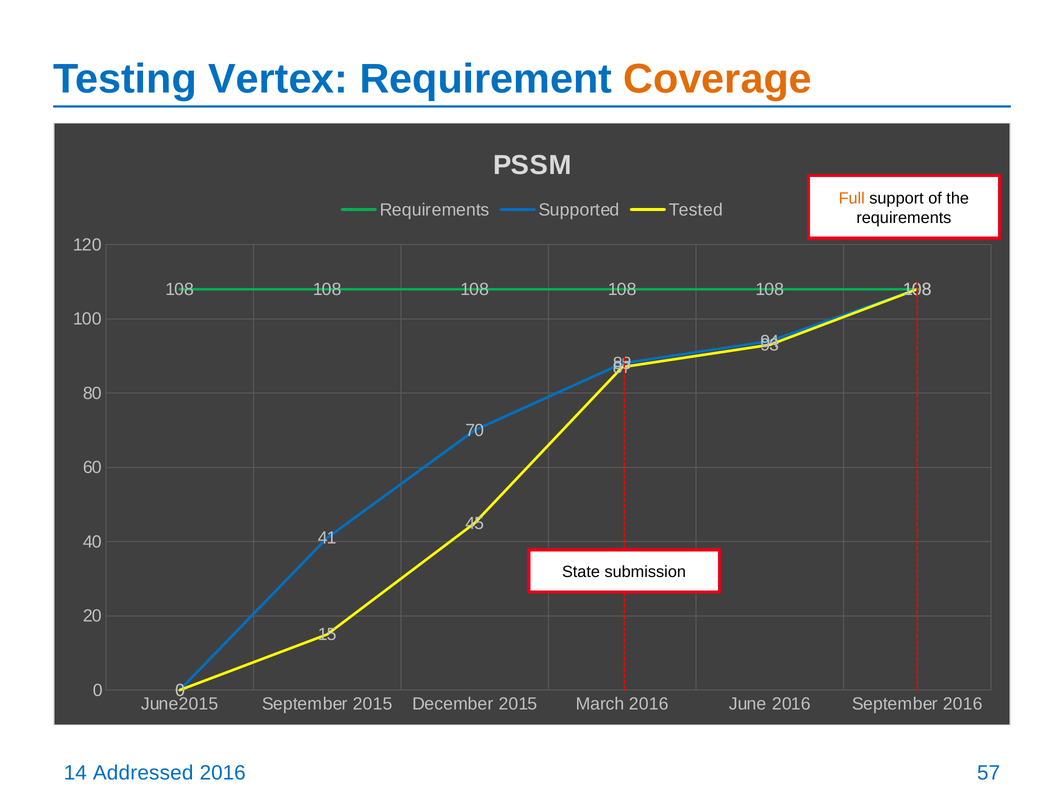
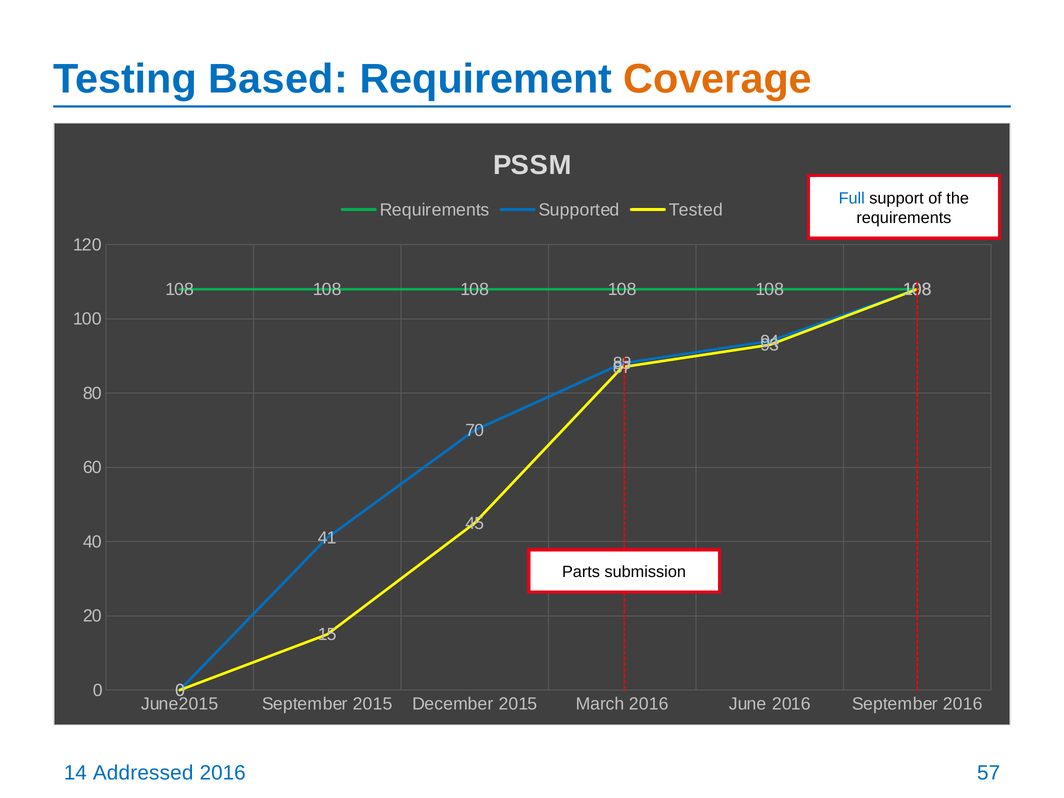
Vertex: Vertex -> Based
Full colour: orange -> blue
State: State -> Parts
